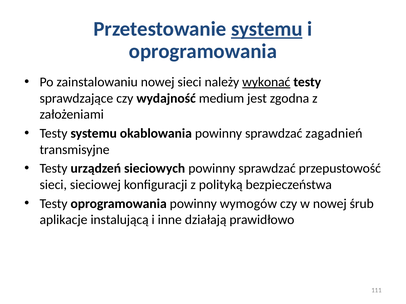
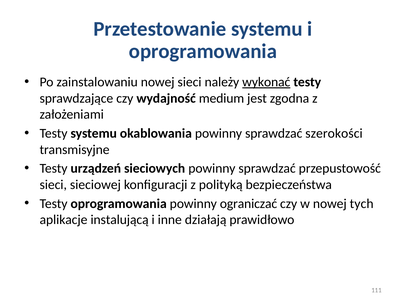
systemu at (267, 29) underline: present -> none
zagadnień: zagadnień -> szerokości
wymogów: wymogów -> ograniczać
śrub: śrub -> tych
